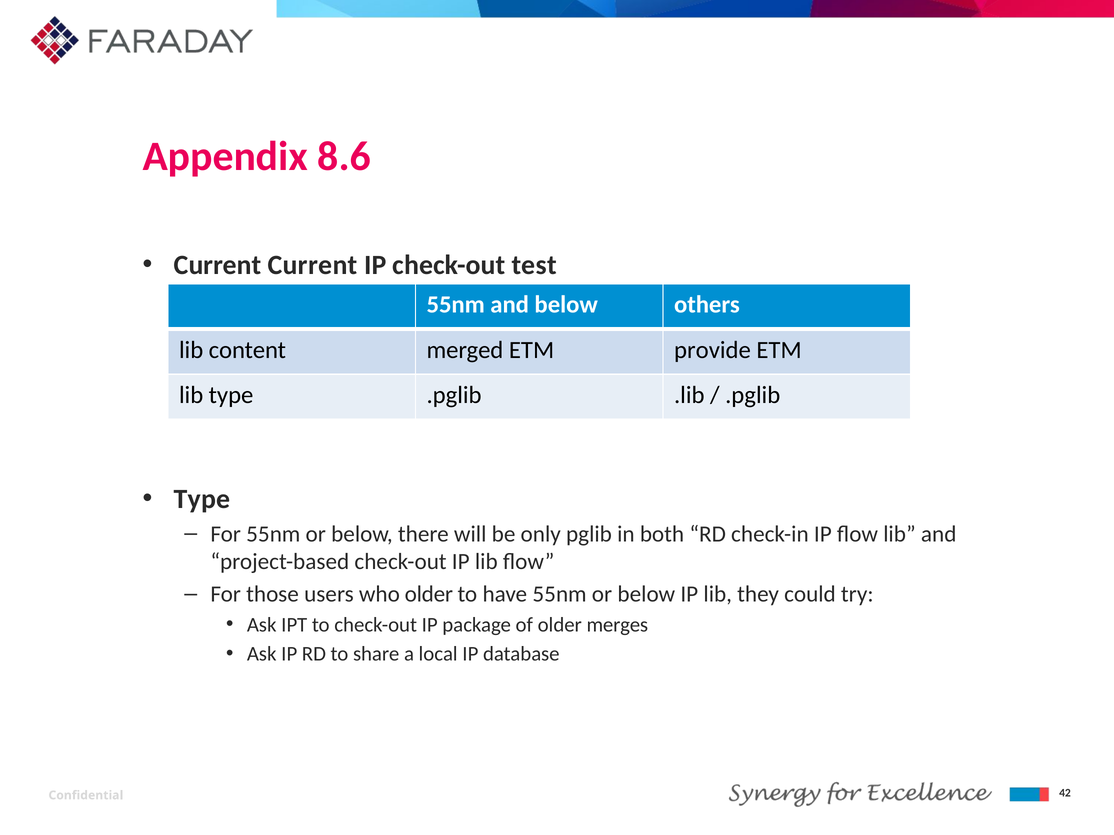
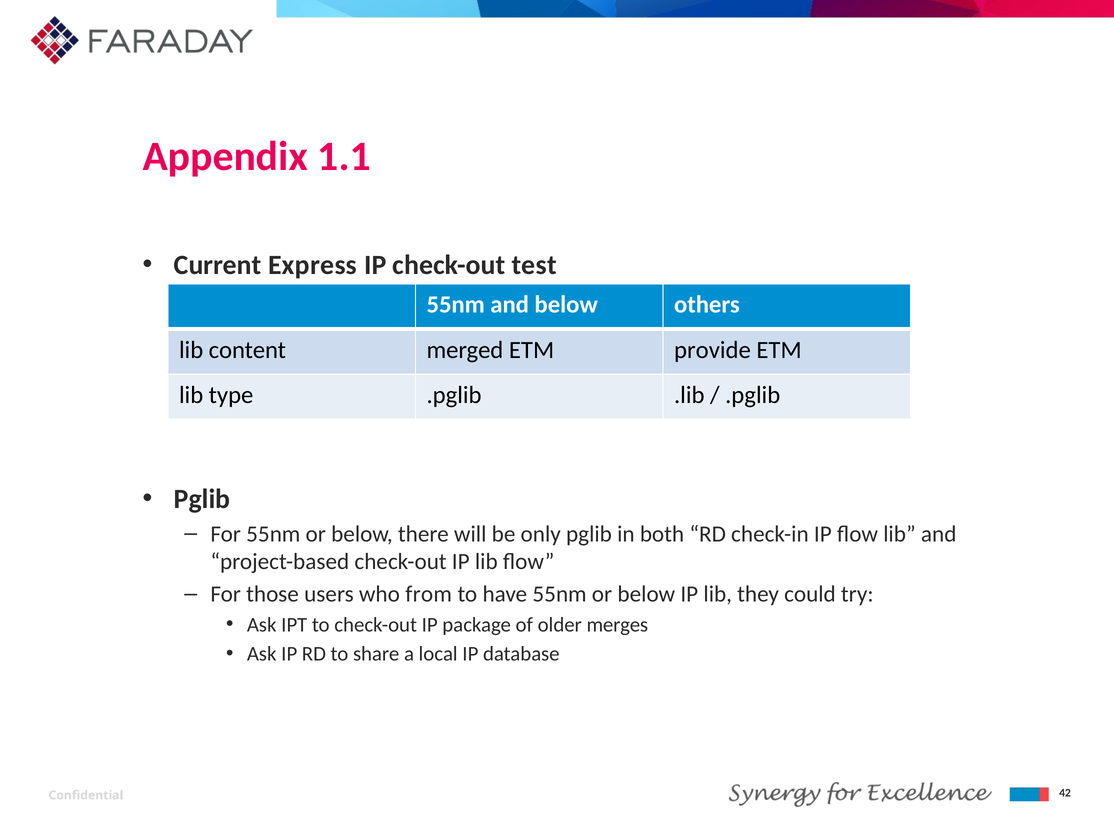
8.6: 8.6 -> 1.1
Current Current: Current -> Express
Type at (202, 499): Type -> Pglib
who older: older -> from
